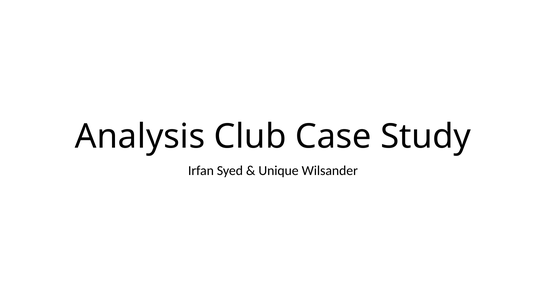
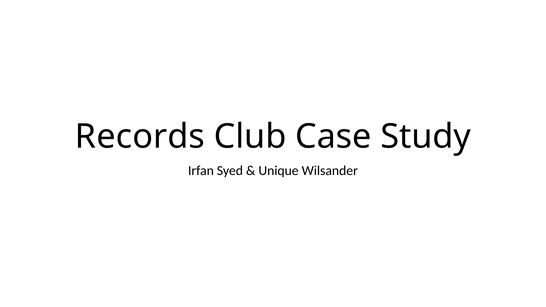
Analysis: Analysis -> Records
